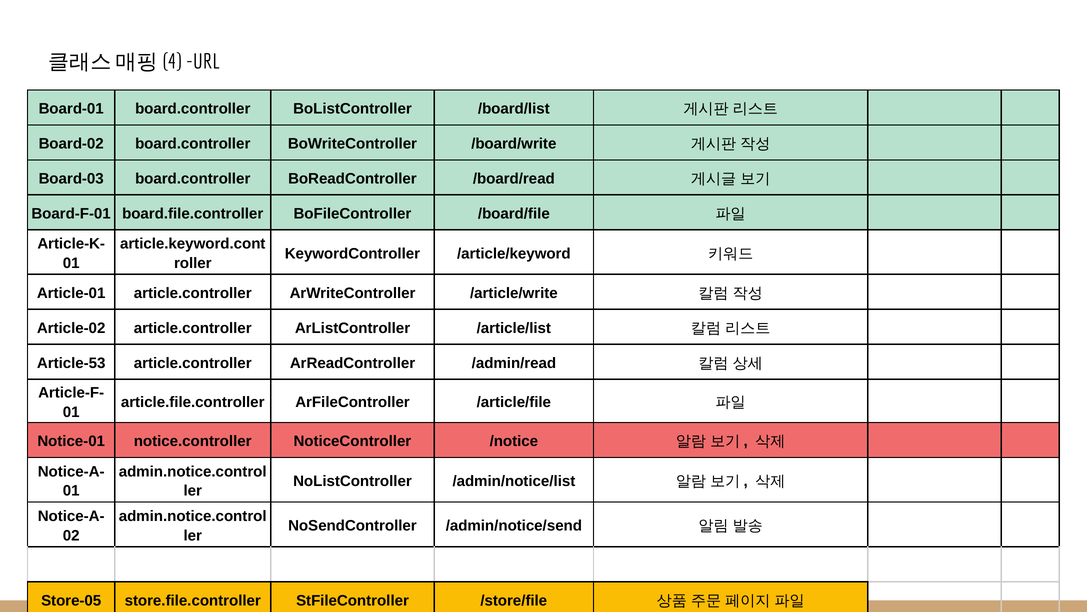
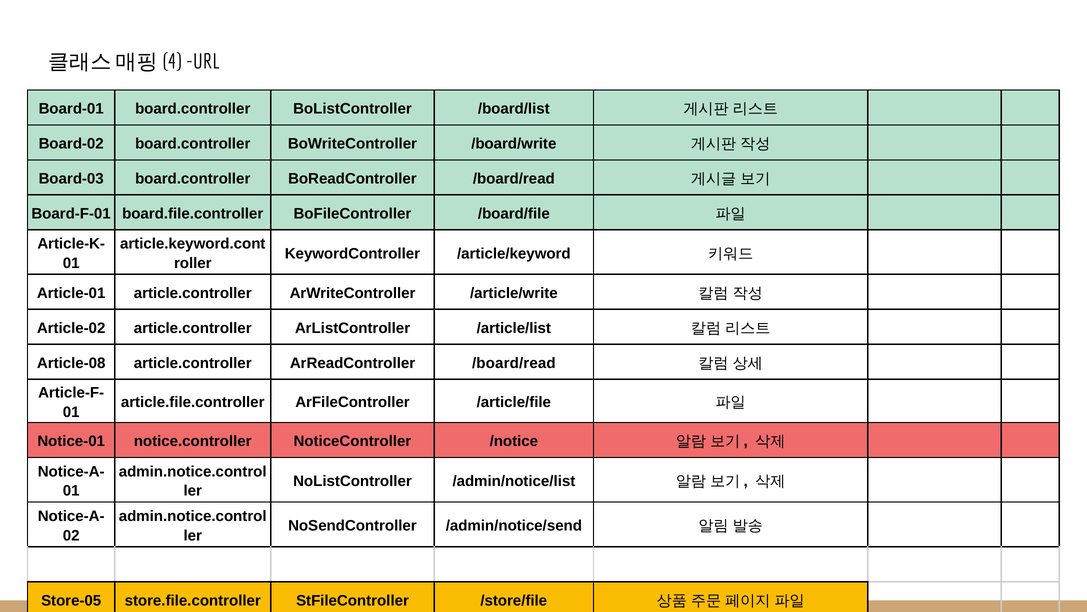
Article-53: Article-53 -> Article-08
ArReadController /admin/read: /admin/read -> /board/read
